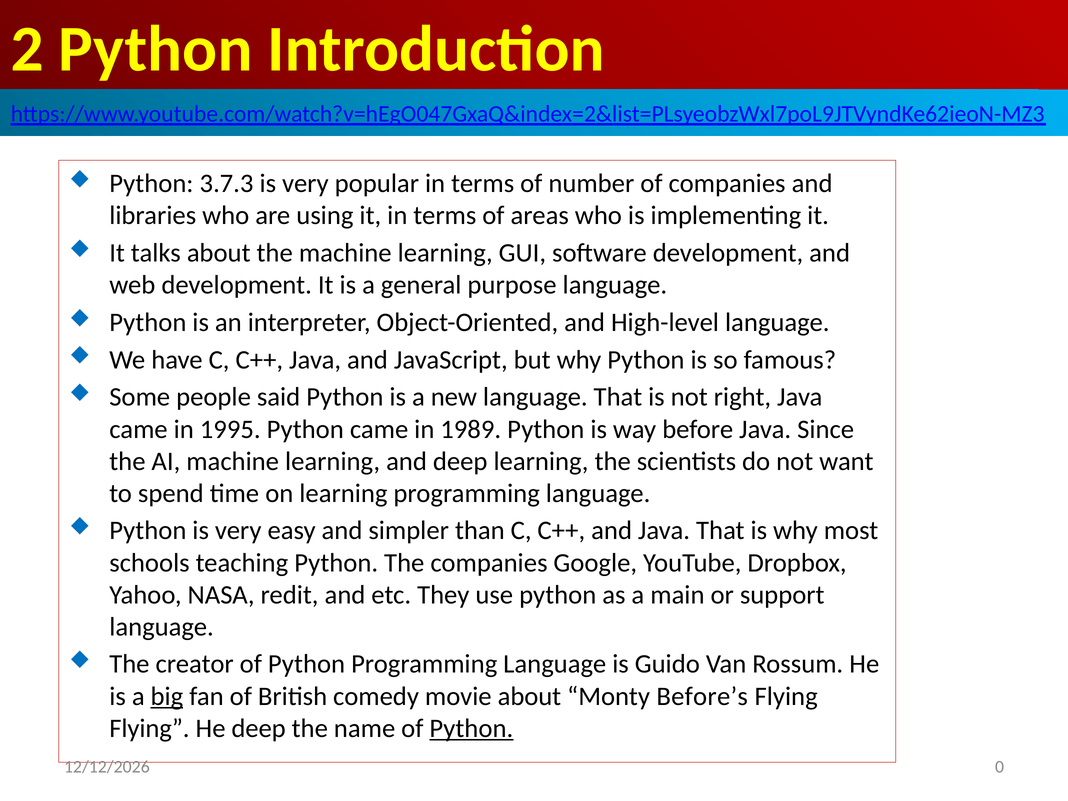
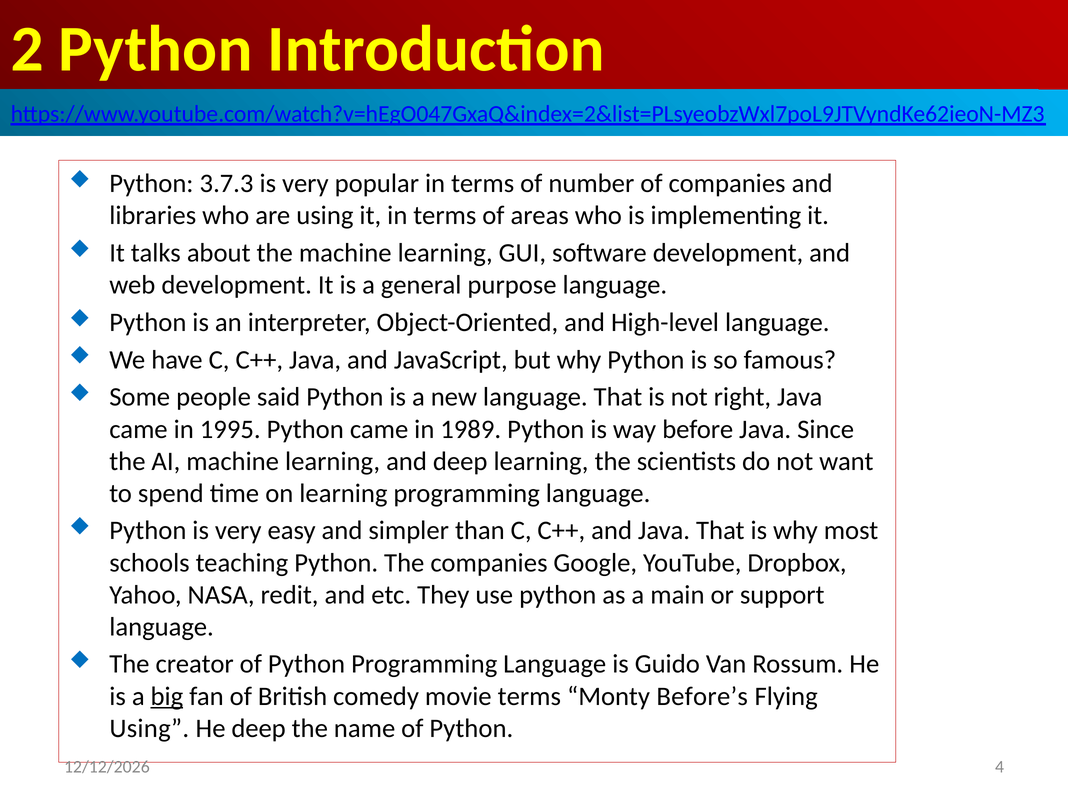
movie about: about -> terms
Flying at (149, 728): Flying -> Using
Python at (471, 728) underline: present -> none
0: 0 -> 4
